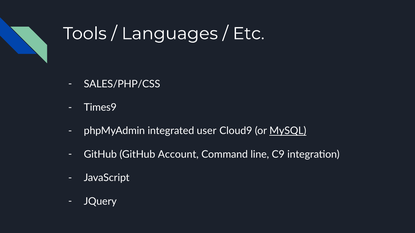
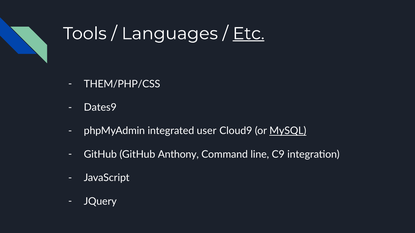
Etc underline: none -> present
SALES/PHP/CSS: SALES/PHP/CSS -> THEM/PHP/CSS
Times9: Times9 -> Dates9
Account: Account -> Anthony
